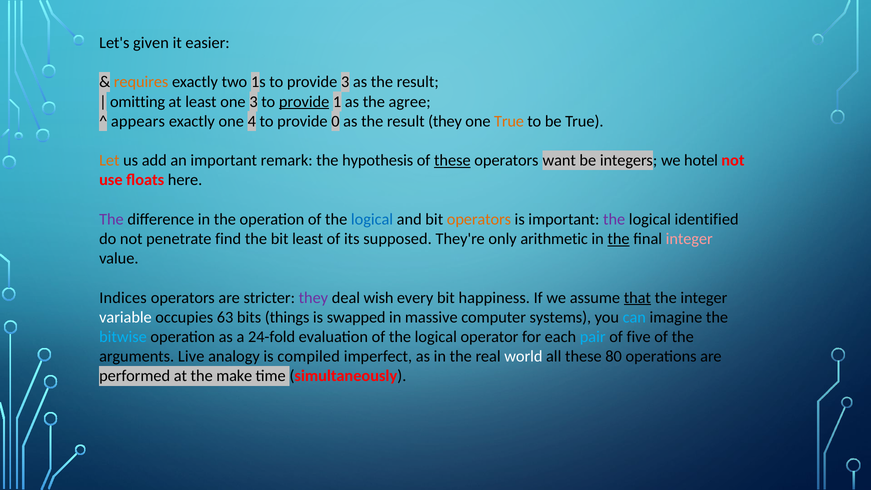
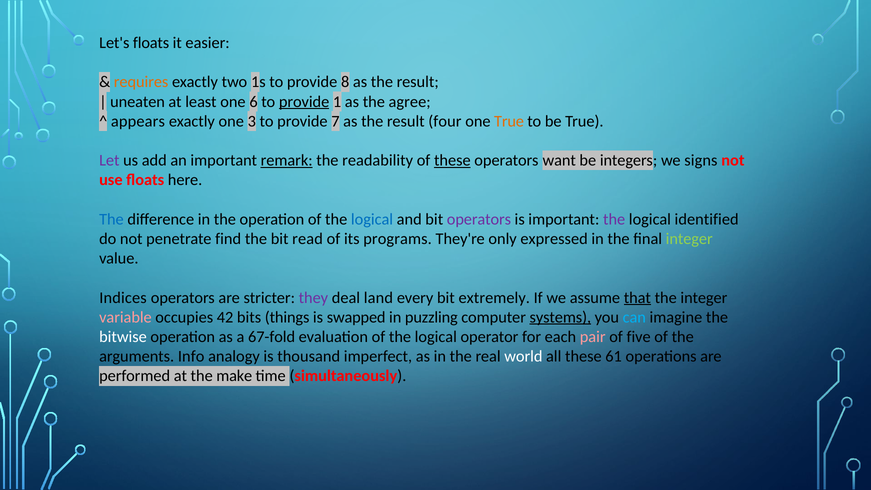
Let's given: given -> floats
provide 3: 3 -> 8
omitting: omitting -> uneaten
one 3: 3 -> 6
4: 4 -> 3
0: 0 -> 7
result they: they -> four
Let colour: orange -> purple
remark underline: none -> present
hypothesis: hypothesis -> readability
hotel: hotel -> signs
The at (111, 219) colour: purple -> blue
operators at (479, 219) colour: orange -> purple
bit least: least -> read
supposed: supposed -> programs
arithmetic: arithmetic -> expressed
the at (619, 239) underline: present -> none
integer at (689, 239) colour: pink -> light green
wish: wish -> land
happiness: happiness -> extremely
variable colour: white -> pink
63: 63 -> 42
massive: massive -> puzzling
systems underline: none -> present
bitwise colour: light blue -> white
24-fold: 24-fold -> 67-fold
pair colour: light blue -> pink
Live: Live -> Info
compiled: compiled -> thousand
80: 80 -> 61
